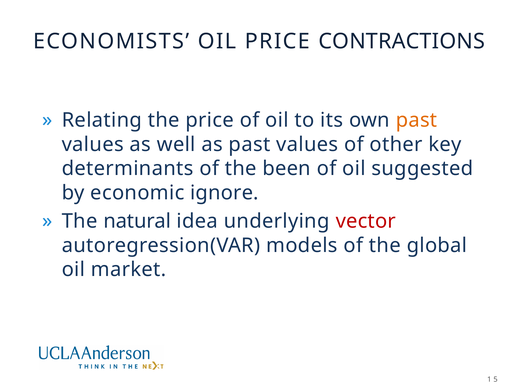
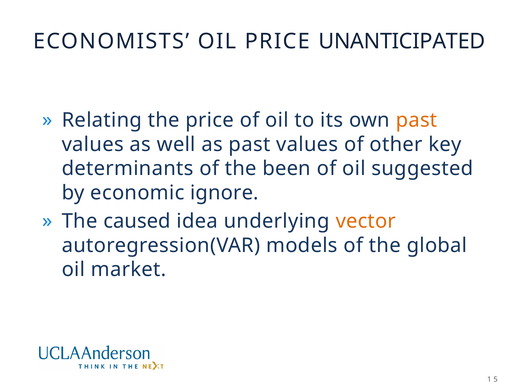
CONTRACTIONS: CONTRACTIONS -> UNANTICIPATED
natural: natural -> caused
vector colour: red -> orange
